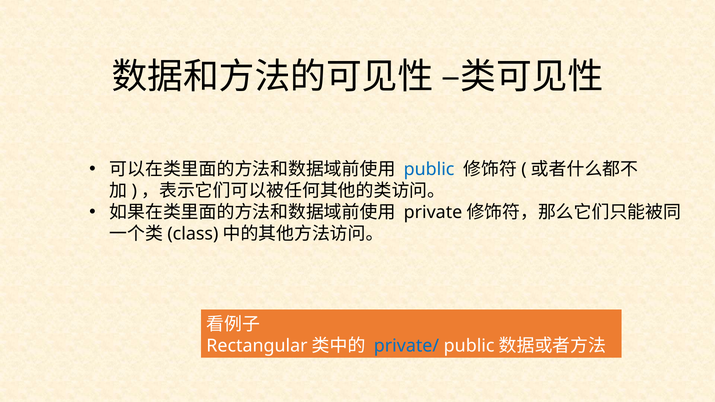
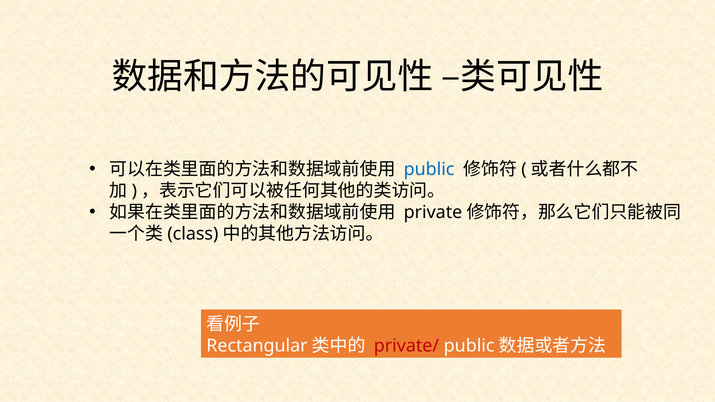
private/ colour: blue -> red
